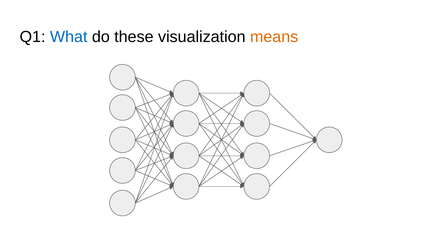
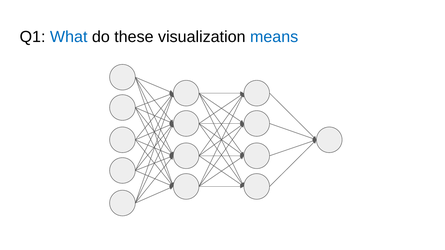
means colour: orange -> blue
